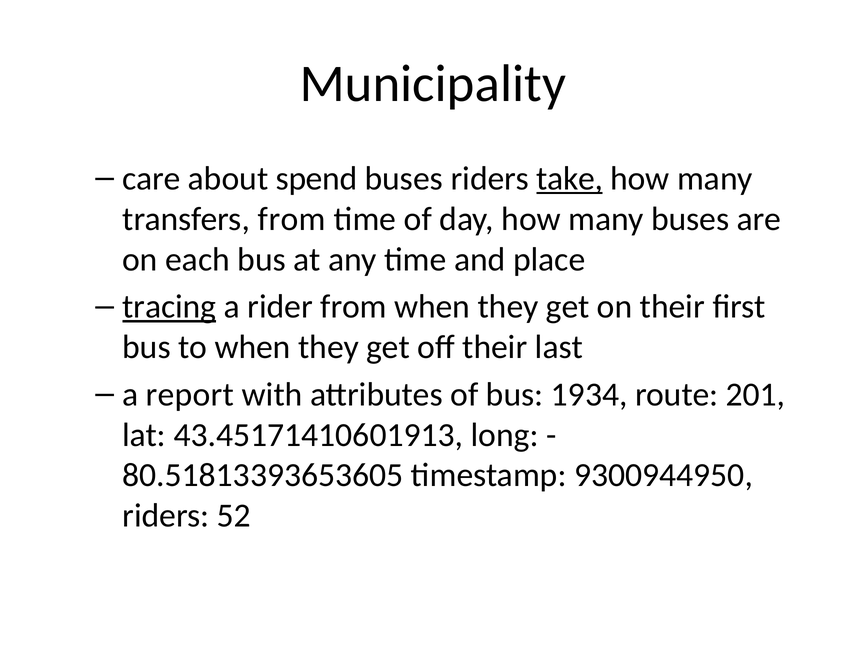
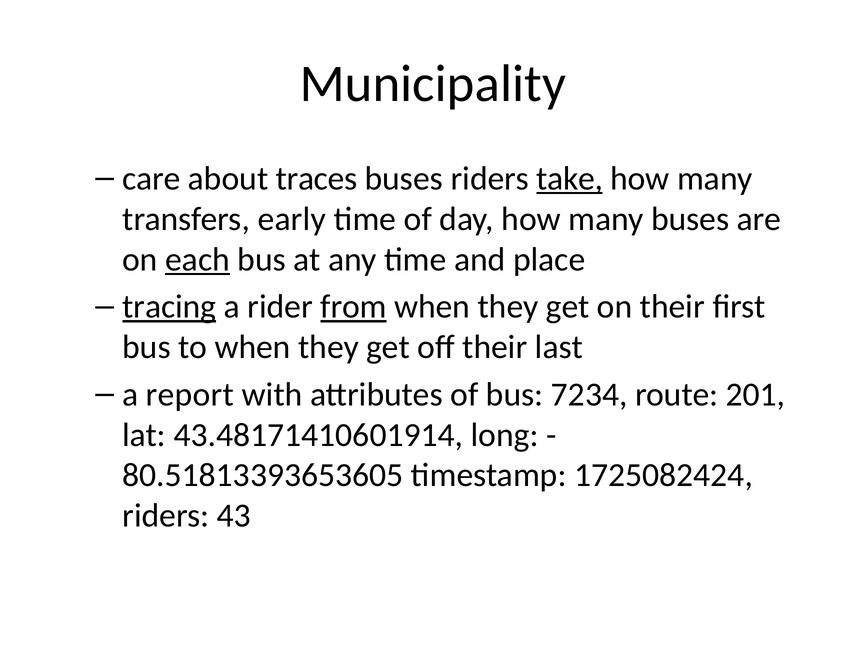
spend: spend -> traces
transfers from: from -> early
each underline: none -> present
from at (354, 307) underline: none -> present
1934: 1934 -> 7234
43.45171410601913: 43.45171410601913 -> 43.48171410601914
9300944950: 9300944950 -> 1725082424
52: 52 -> 43
